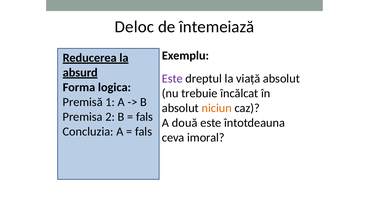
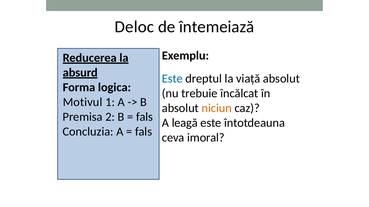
Este at (172, 79) colour: purple -> blue
Premisă: Premisă -> Motivul
două: două -> leagă
